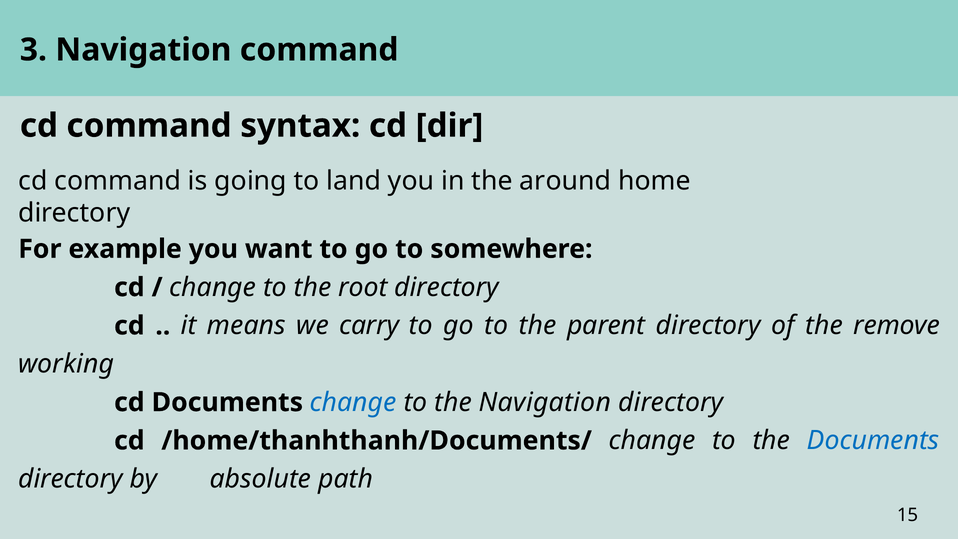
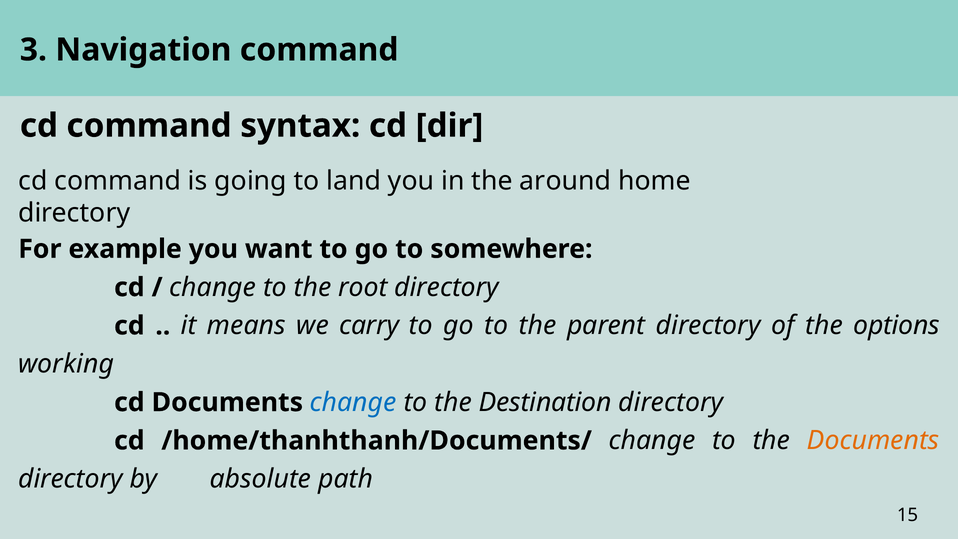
remove: remove -> options
the Navigation: Navigation -> Destination
Documents at (873, 441) colour: blue -> orange
